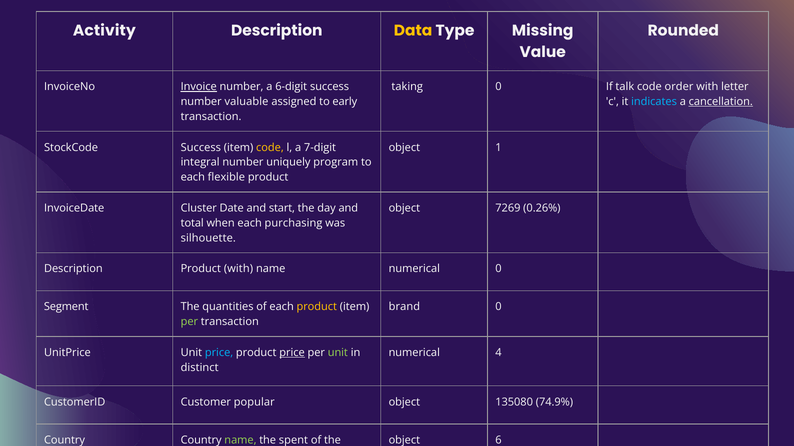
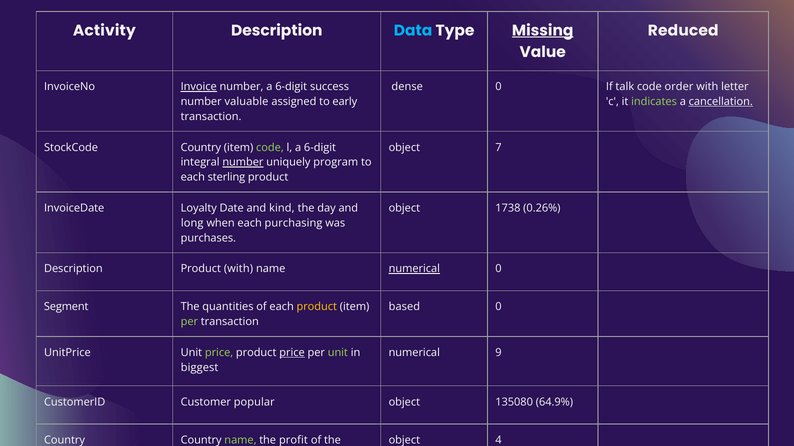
Data colour: yellow -> light blue
Missing underline: none -> present
Rounded: Rounded -> Reduced
taking: taking -> dense
indicates colour: light blue -> light green
StockCode Success: Success -> Country
code at (270, 148) colour: yellow -> light green
l a 7-digit: 7-digit -> 6-digit
1: 1 -> 7
number at (243, 163) underline: none -> present
flexible: flexible -> sterling
Cluster: Cluster -> Loyalty
start: start -> kind
7269: 7269 -> 1738
total: total -> long
silhouette: silhouette -> purchases
numerical at (414, 269) underline: none -> present
brand: brand -> based
price at (219, 353) colour: light blue -> light green
4: 4 -> 9
distinct: distinct -> biggest
74.9%: 74.9% -> 64.9%
spent: spent -> profit
6: 6 -> 4
